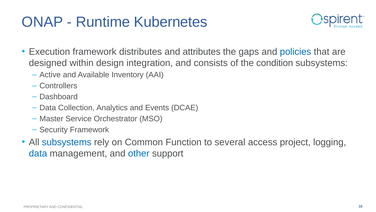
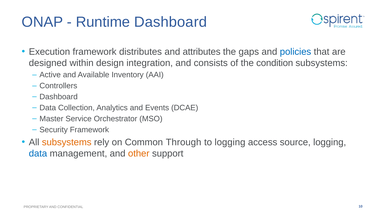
Runtime Kubernetes: Kubernetes -> Dashboard
subsystems at (67, 142) colour: blue -> orange
Function: Function -> Through
to several: several -> logging
project: project -> source
other colour: blue -> orange
